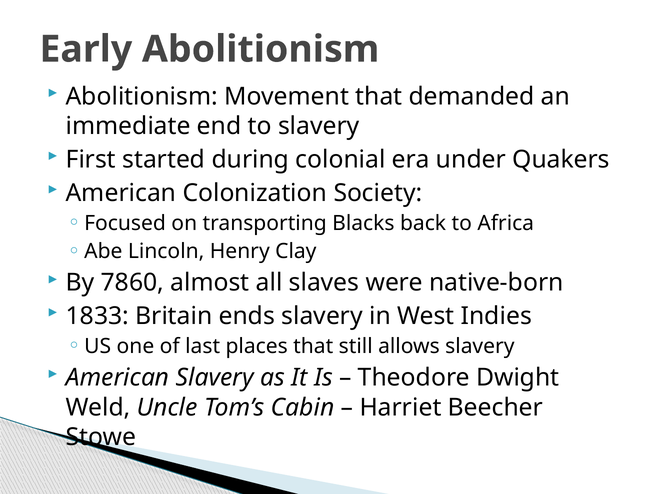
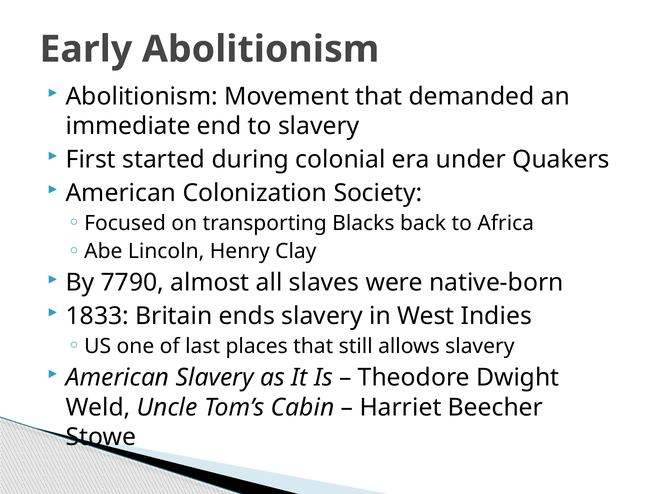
7860: 7860 -> 7790
